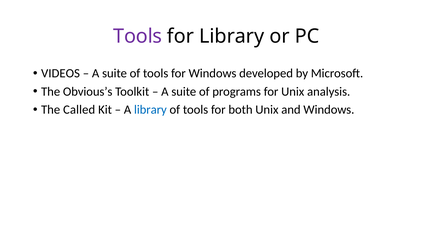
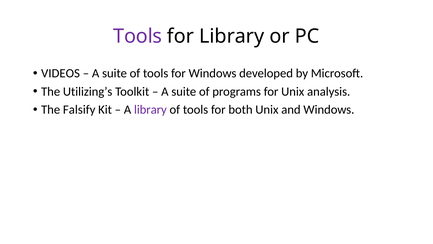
Obvious’s: Obvious’s -> Utilizing’s
Called: Called -> Falsify
library at (150, 110) colour: blue -> purple
